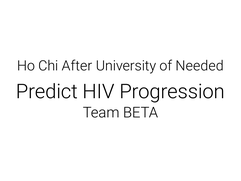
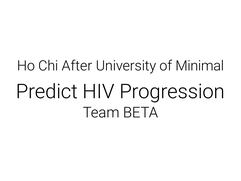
Needed: Needed -> Minimal
